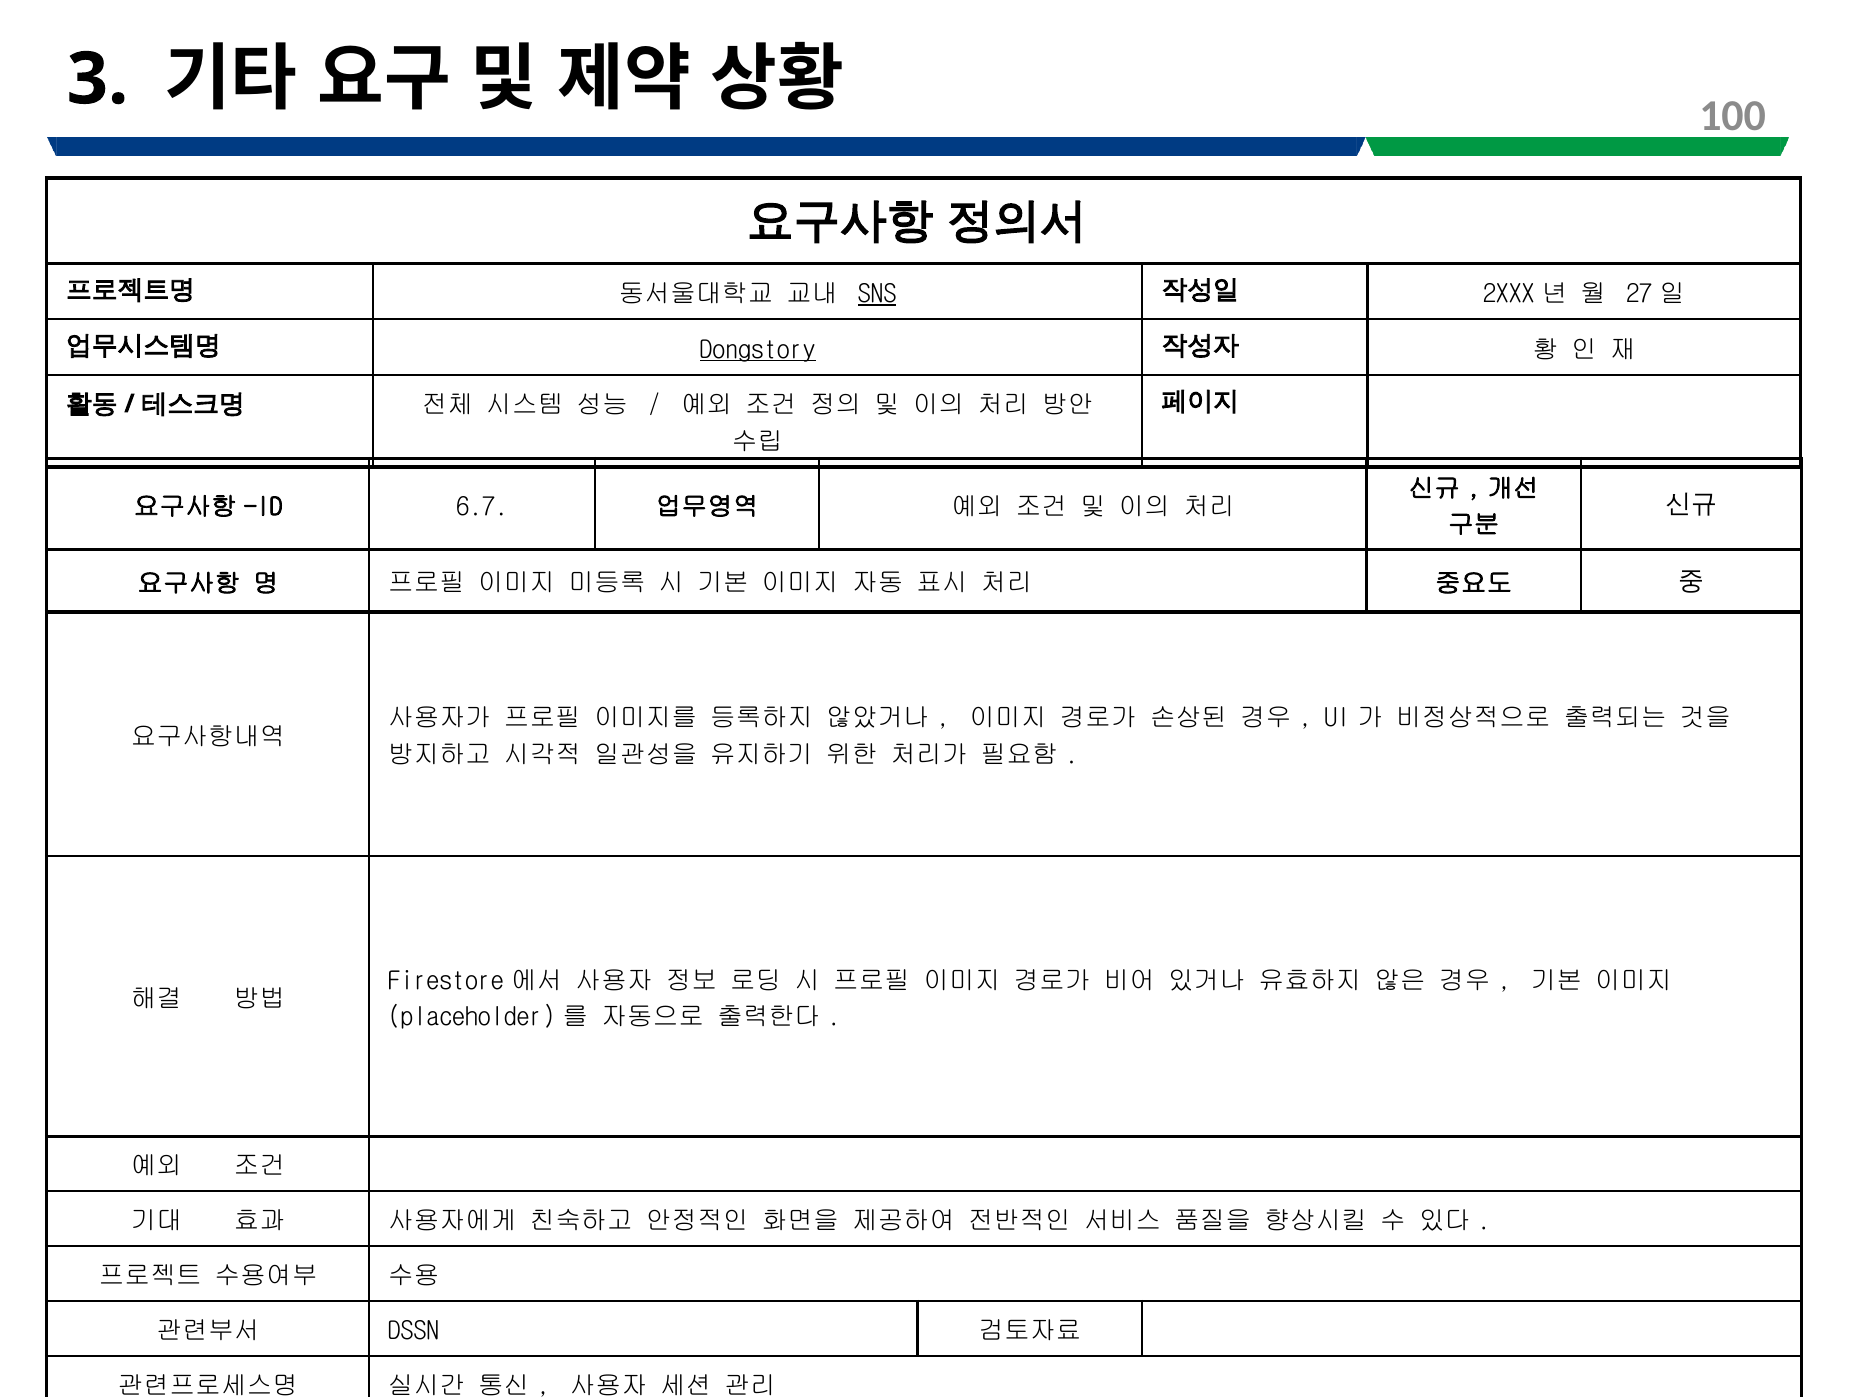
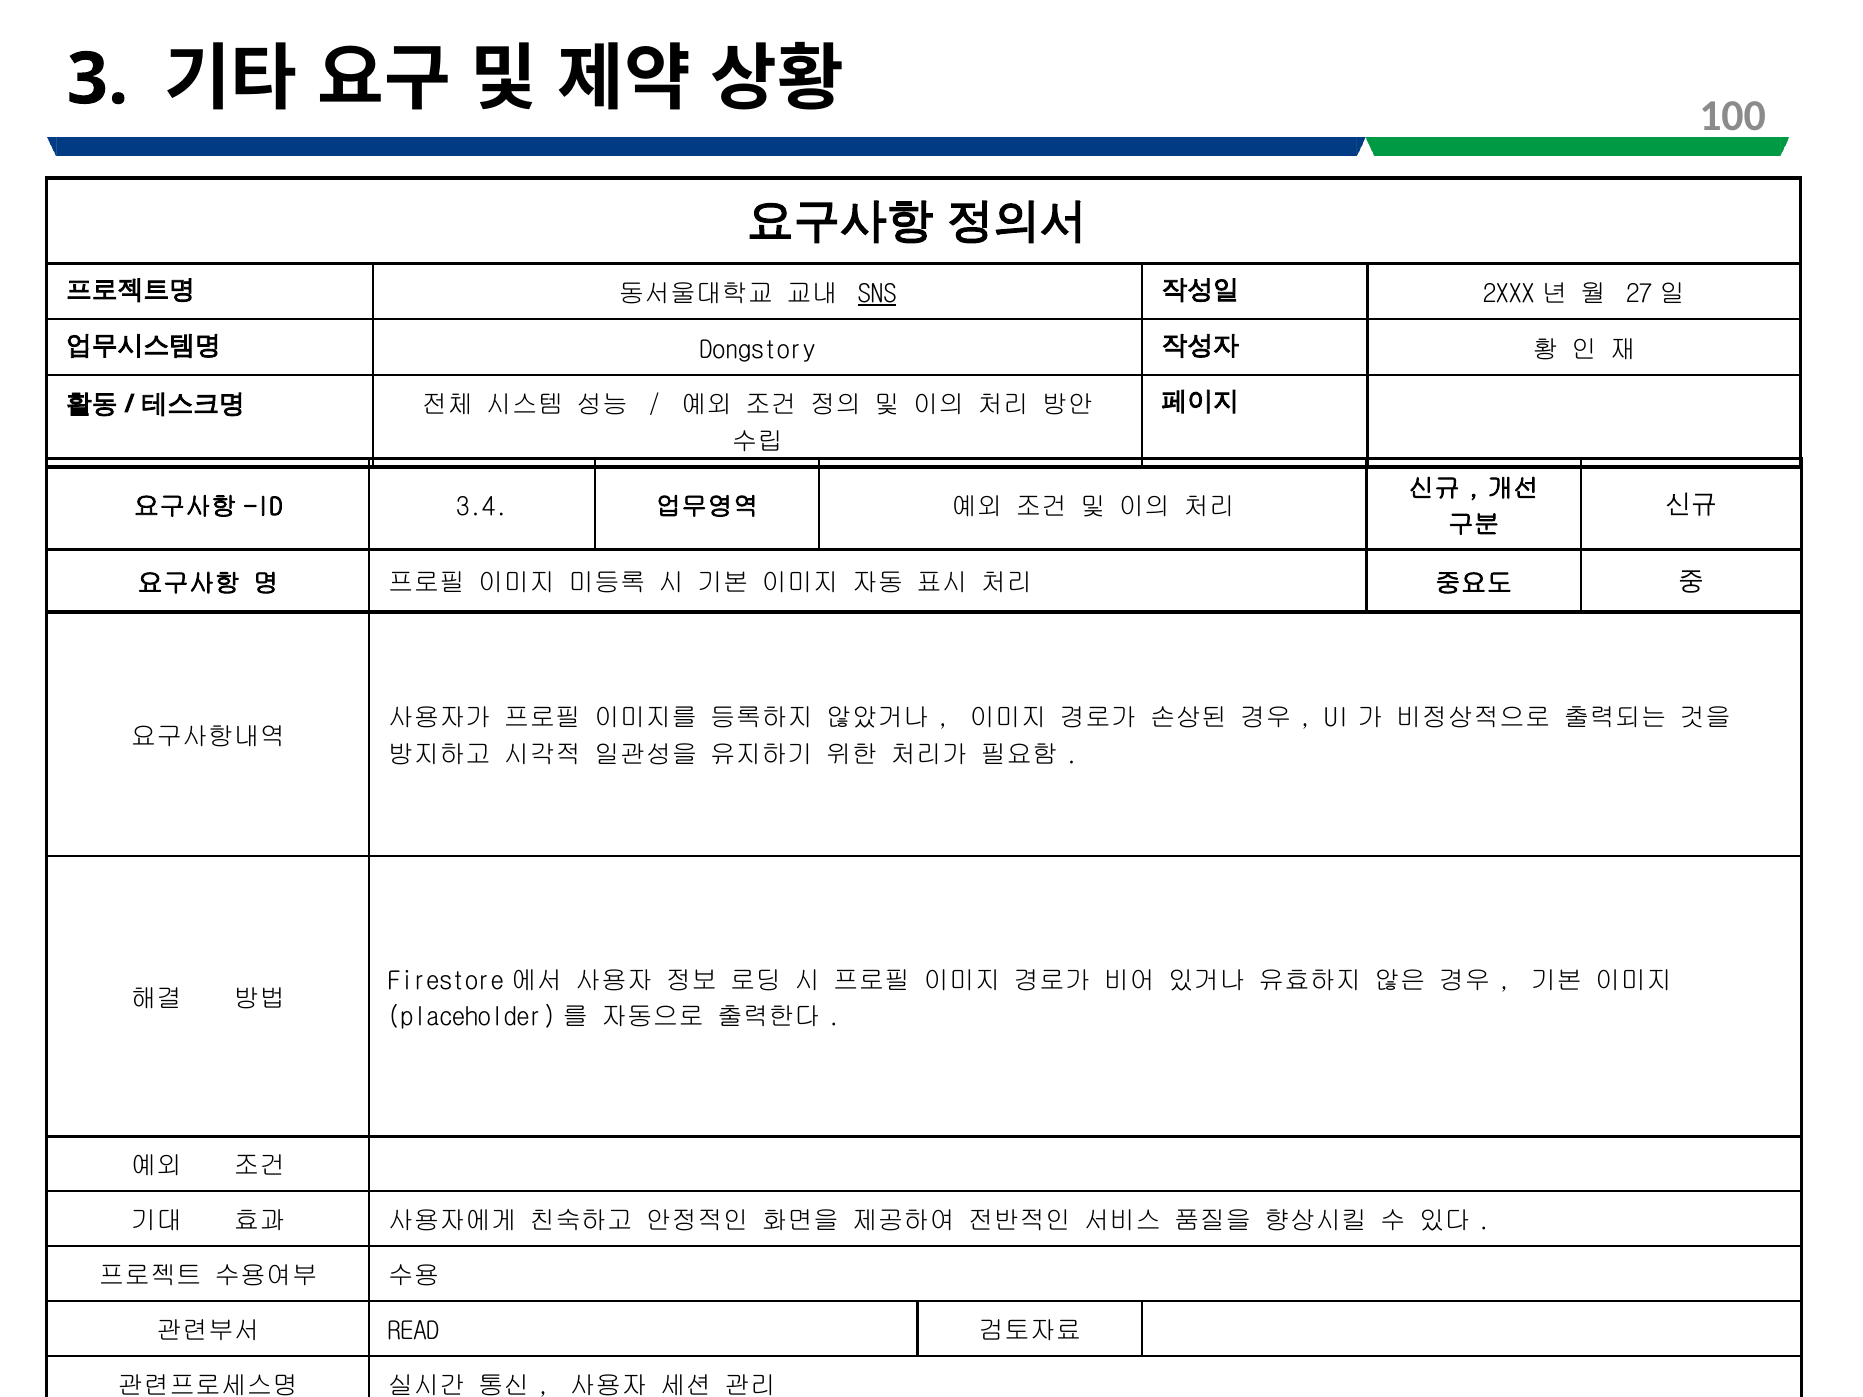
Dongstory underline: present -> none
6.7: 6.7 -> 3.4
DSSN: DSSN -> READ
